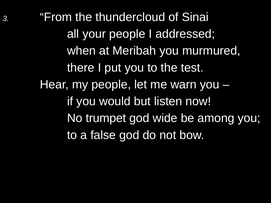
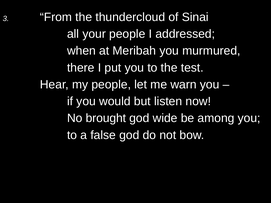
trumpet: trumpet -> brought
